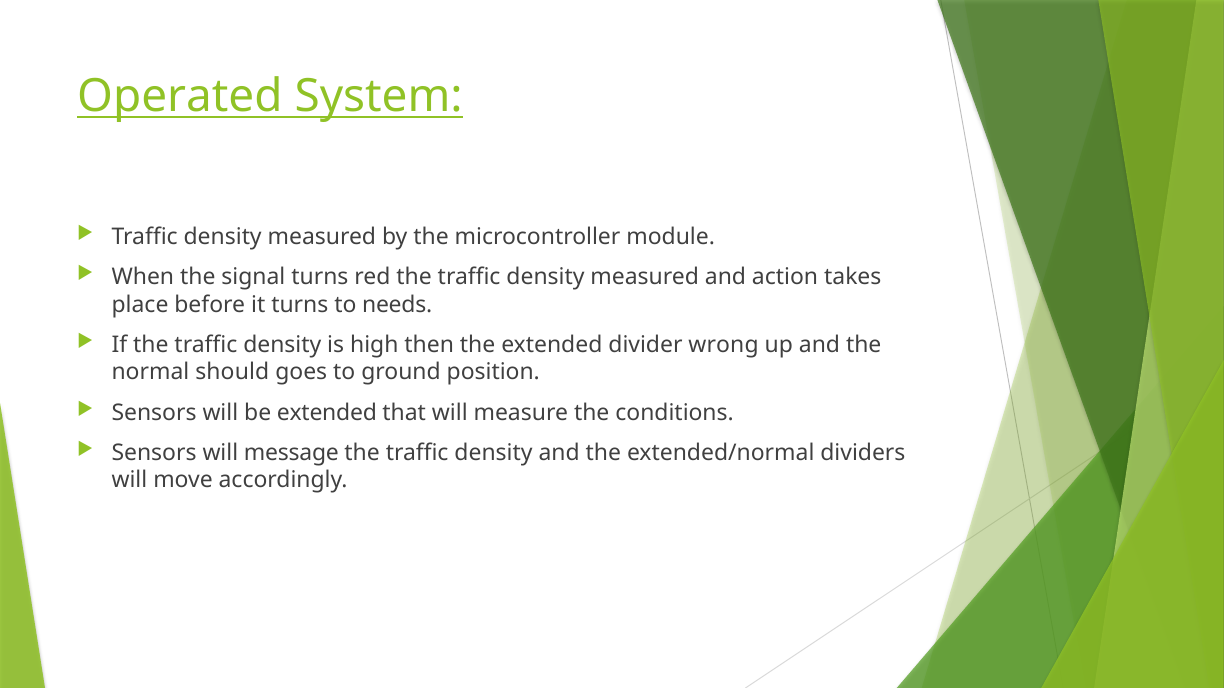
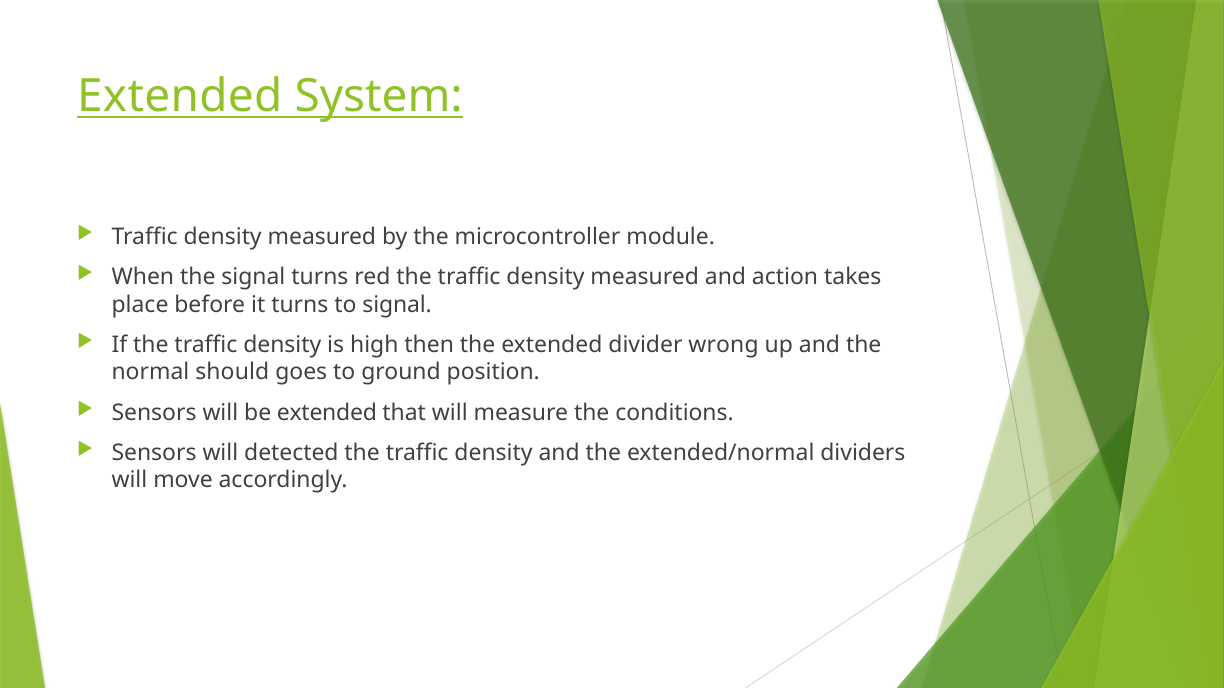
Operated at (180, 97): Operated -> Extended
to needs: needs -> signal
message: message -> detected
